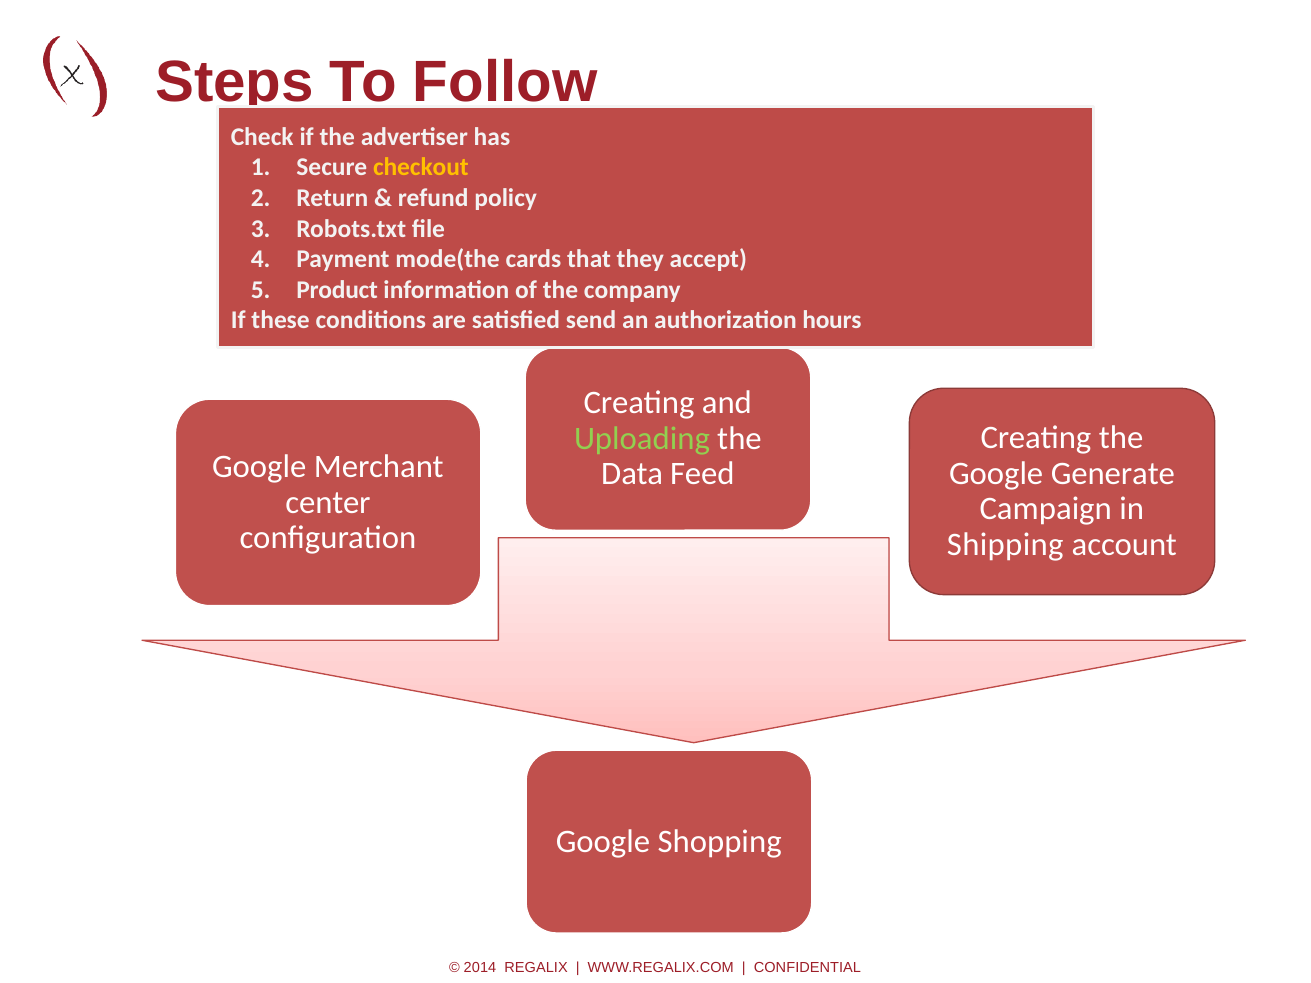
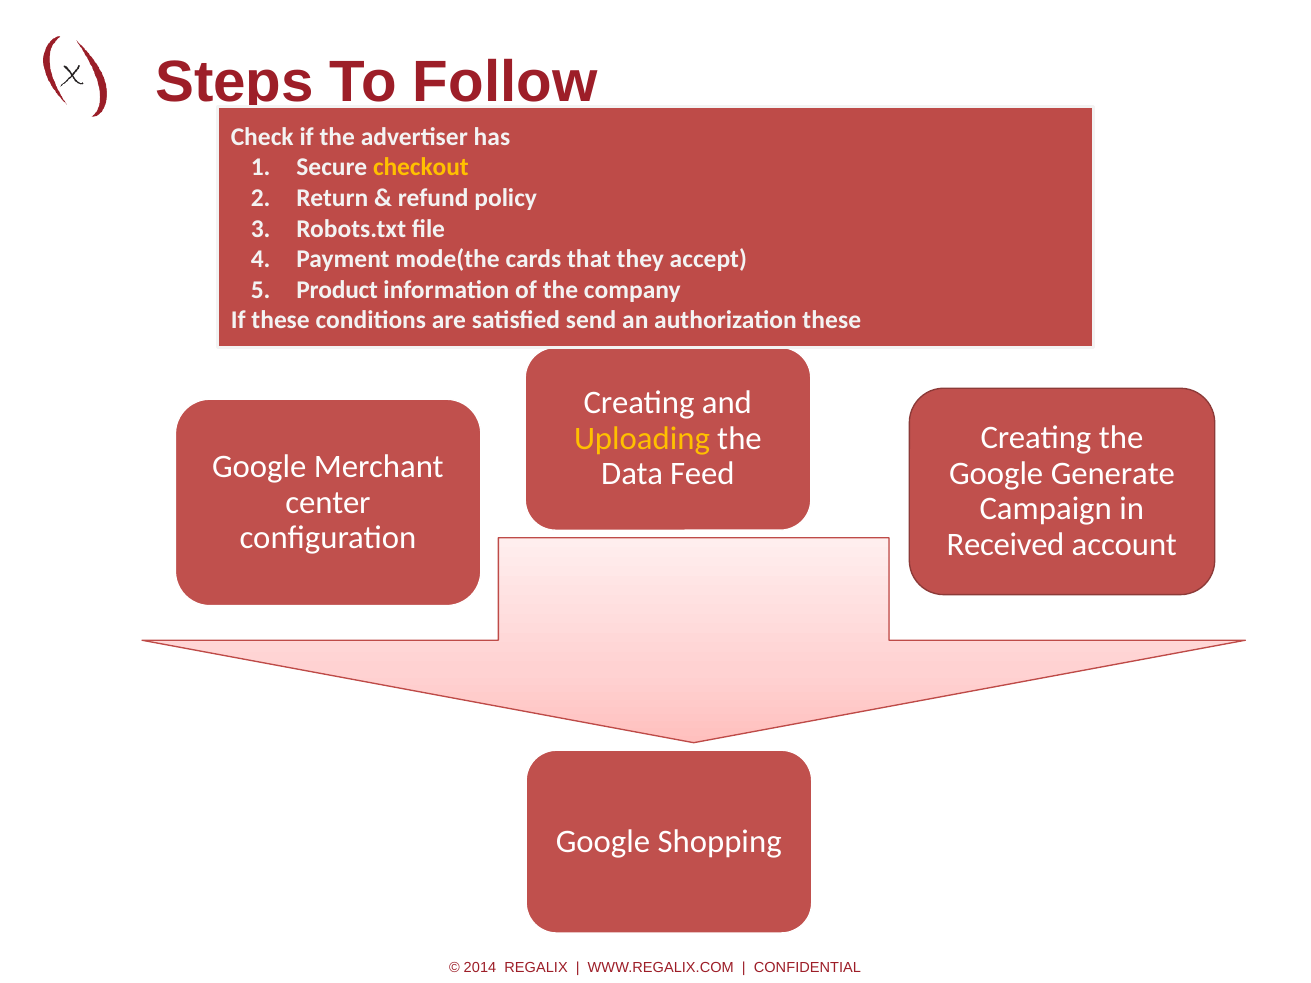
authorization hours: hours -> these
Uploading colour: light green -> yellow
Shipping: Shipping -> Received
